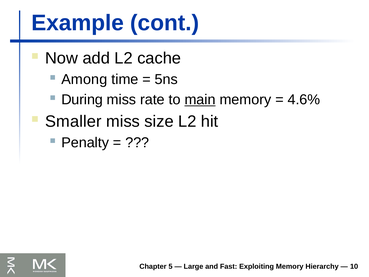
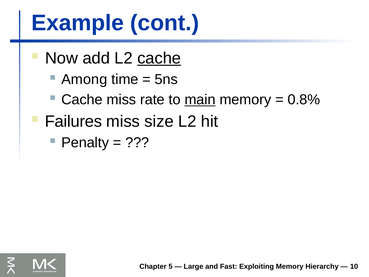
cache at (159, 58) underline: none -> present
During at (82, 100): During -> Cache
4.6%: 4.6% -> 0.8%
Smaller: Smaller -> Failures
